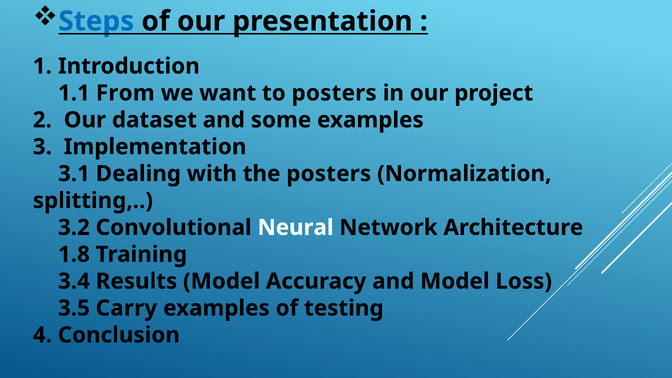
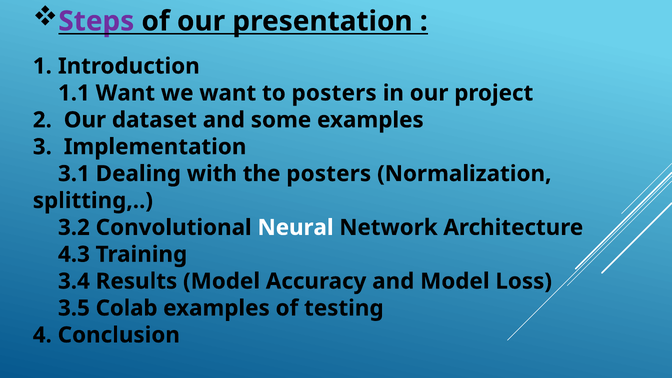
Steps colour: blue -> purple
1.1 From: From -> Want
1.8: 1.8 -> 4.3
Carry: Carry -> Colab
